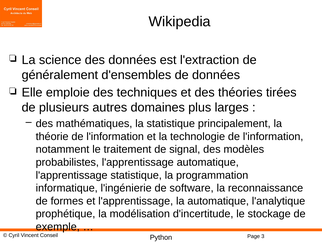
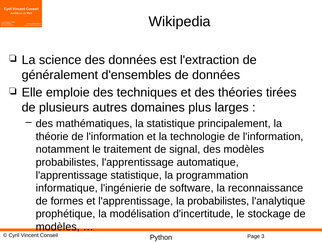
la automatique: automatique -> probabilistes
exemple at (58, 226): exemple -> modèles
